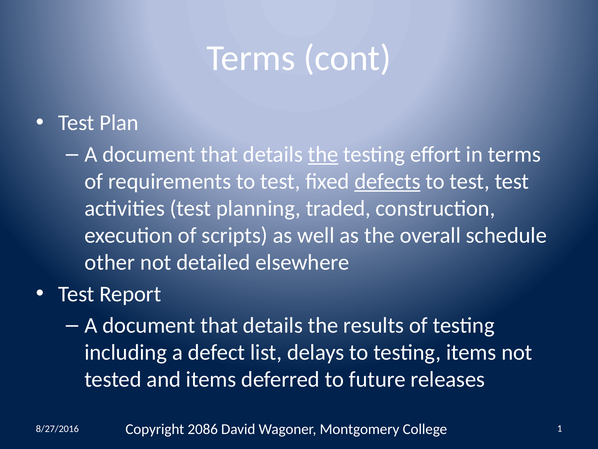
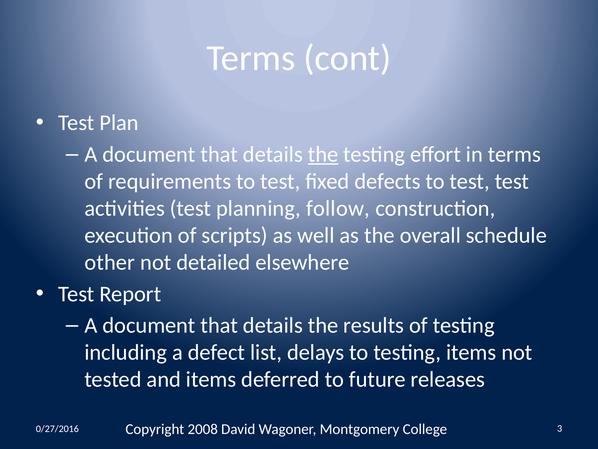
defects underline: present -> none
traded: traded -> follow
8/27/2016: 8/27/2016 -> 0/27/2016
2086: 2086 -> 2008
1: 1 -> 3
